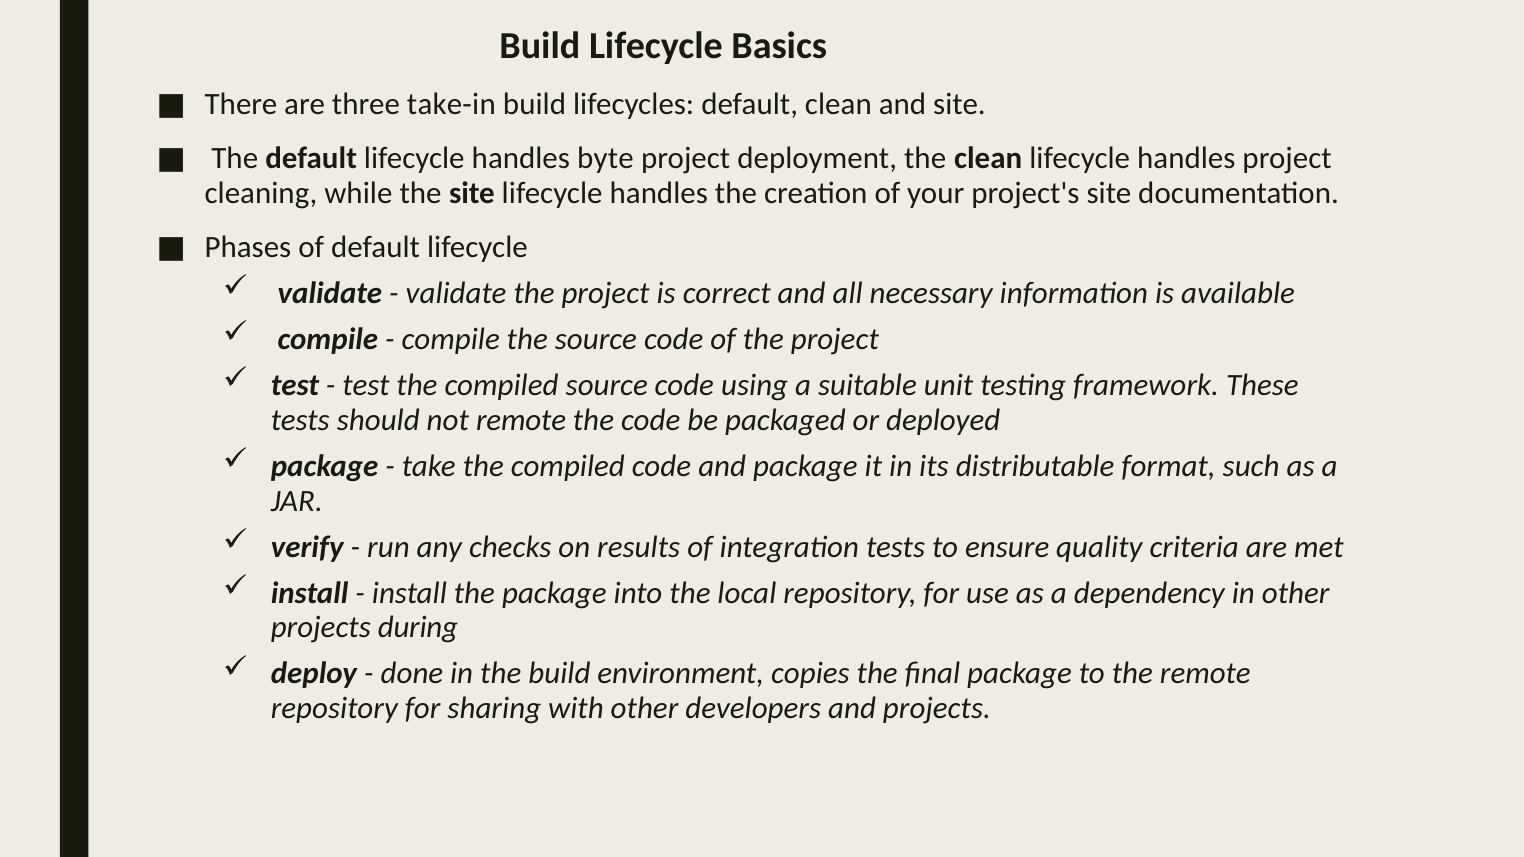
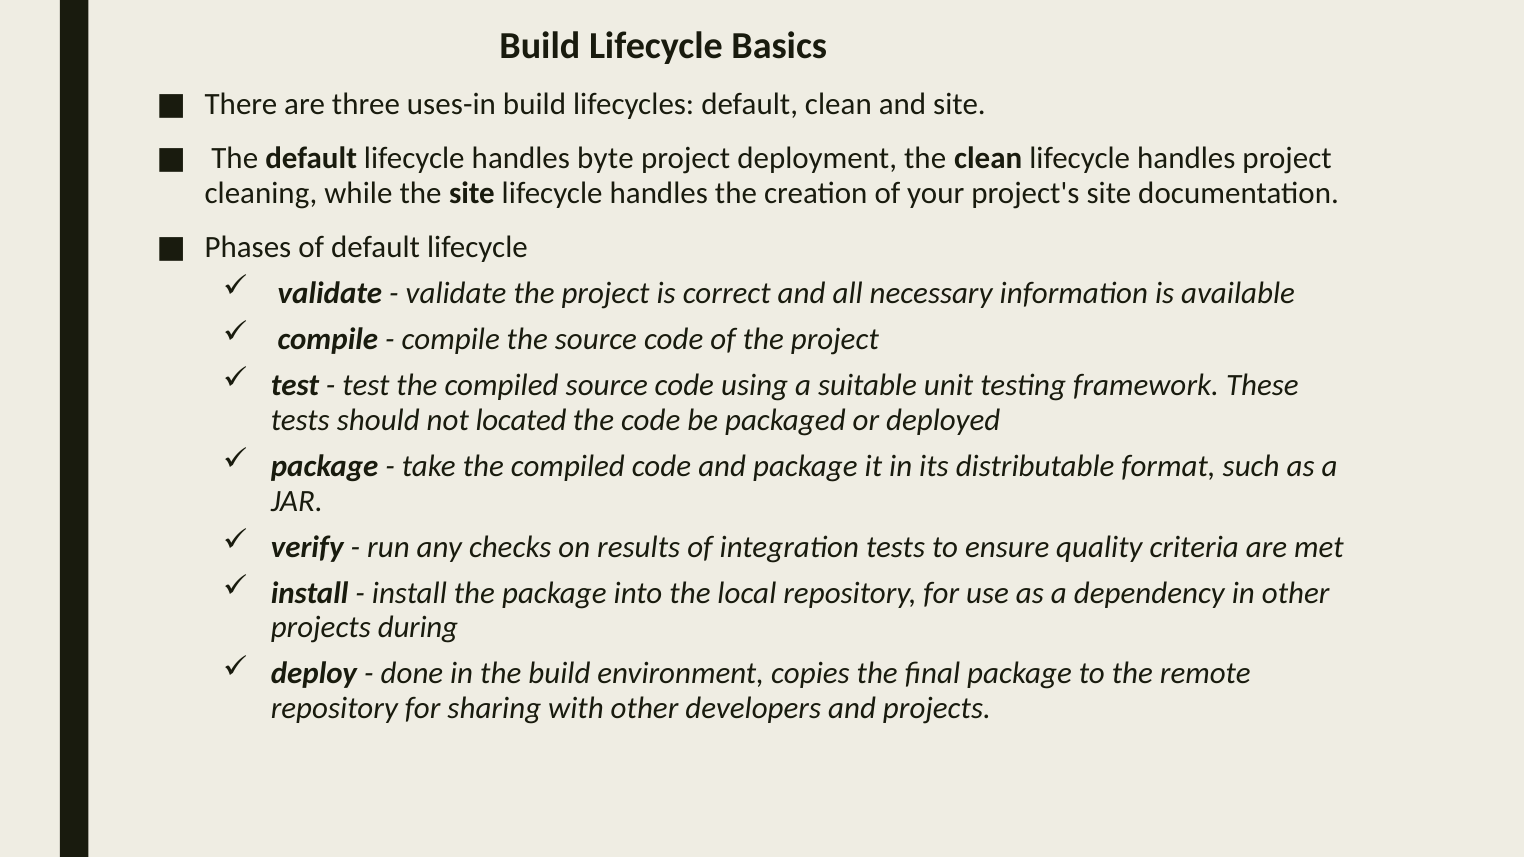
take-in: take-in -> uses-in
not remote: remote -> located
